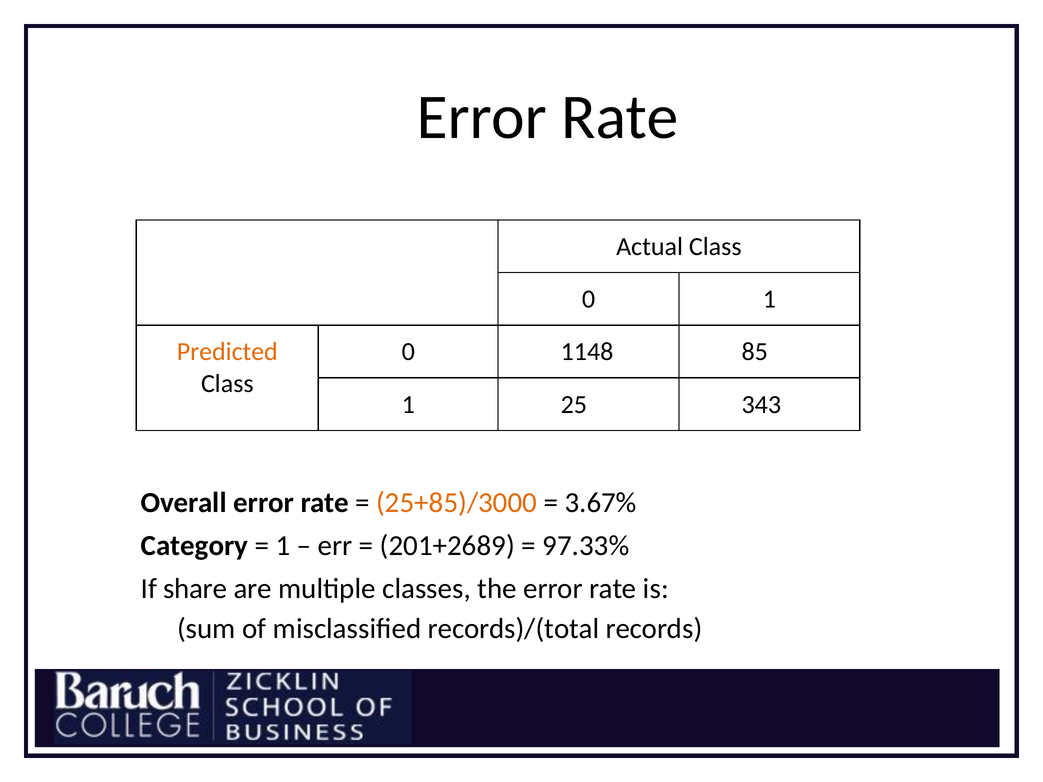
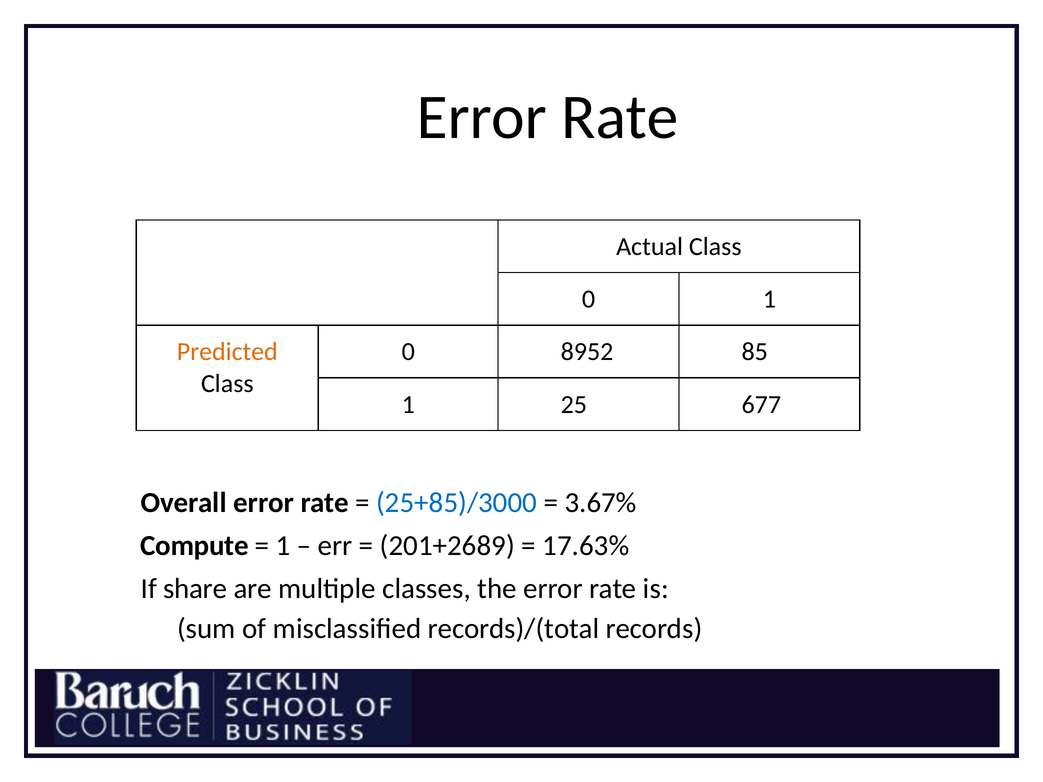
1148: 1148 -> 8952
343: 343 -> 677
25+85)/3000 colour: orange -> blue
Category: Category -> Compute
97.33%: 97.33% -> 17.63%
